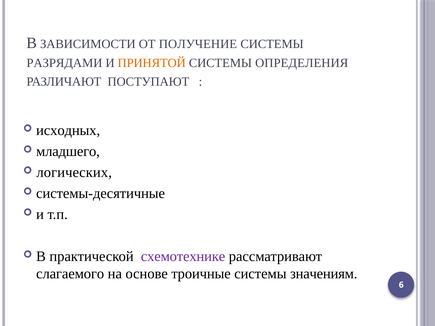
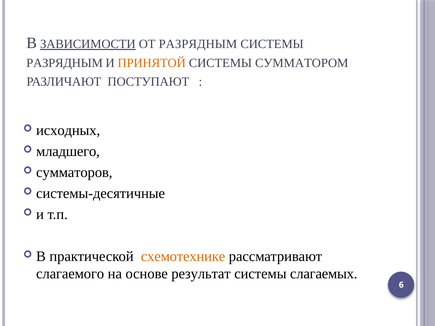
ЗАВИСИМОСТИ underline: none -> present
ОТ ПОЛУЧЕНИЕ: ПОЛУЧЕНИЕ -> РАЗРЯДНЫМ
РАЗРЯДАМИ at (64, 63): РАЗРЯДАМИ -> РАЗРЯДНЫМ
ОПРЕДЕЛЕНИЯ: ОПРЕДЕЛЕНИЯ -> СУММАТОРОМ
логических: логических -> сумматоров
схемотехнике colour: purple -> orange
троичные: троичные -> результат
значениям: значениям -> слагаемых
